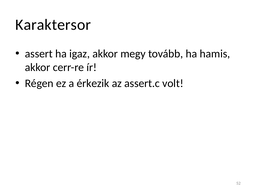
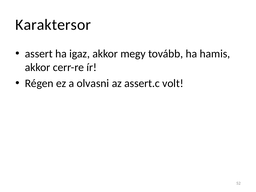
érkezik: érkezik -> olvasni
